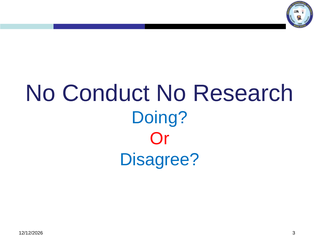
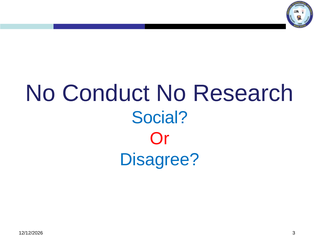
Doing: Doing -> Social
